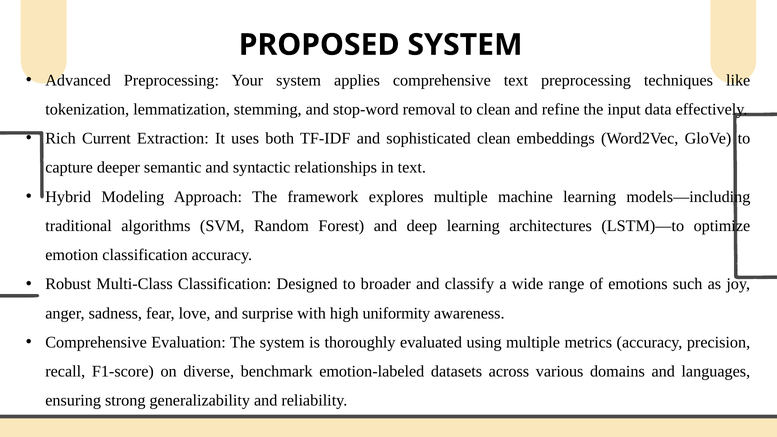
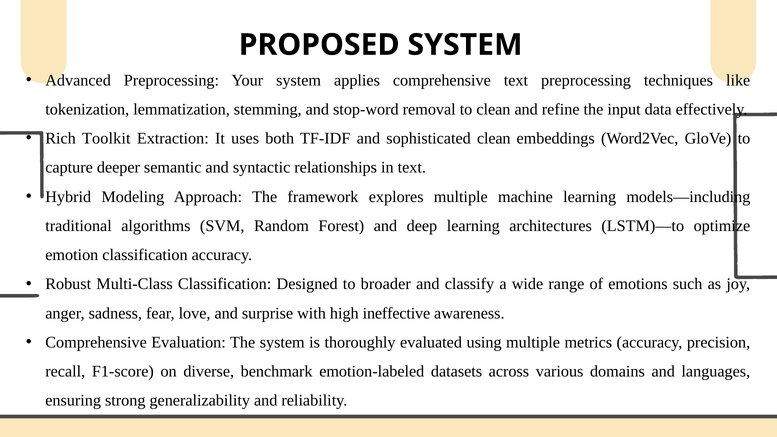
Current: Current -> Toolkit
uniformity: uniformity -> ineffective
